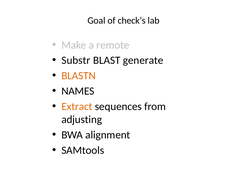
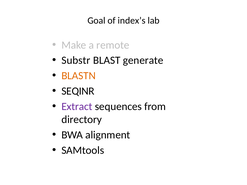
check’s: check’s -> index’s
NAMES: NAMES -> SEQINR
Extract colour: orange -> purple
adjusting: adjusting -> directory
